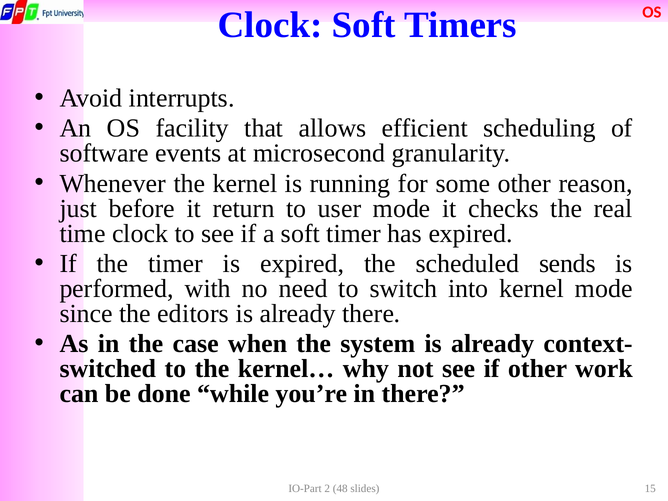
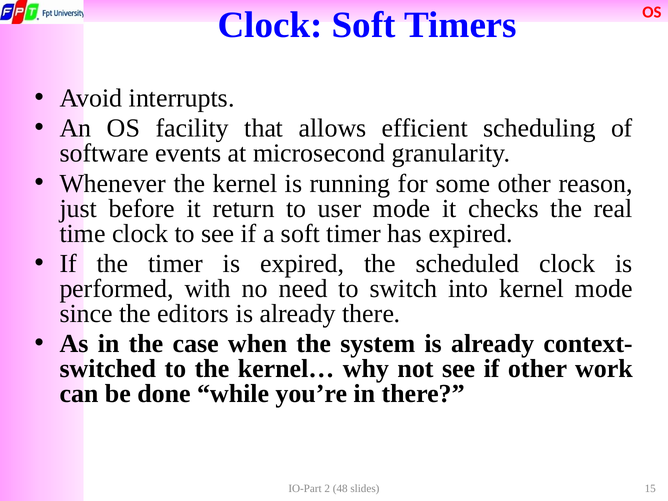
scheduled sends: sends -> clock
